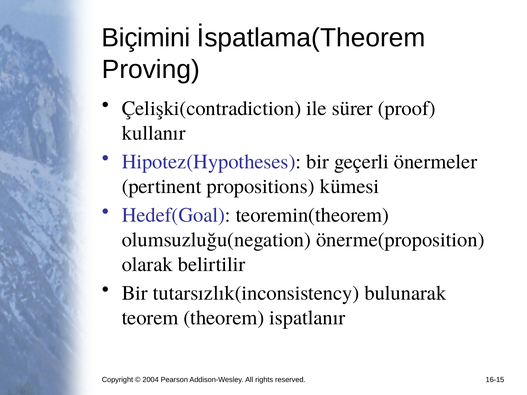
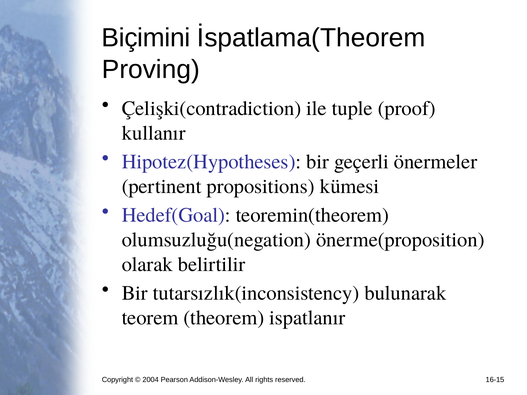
sürer: sürer -> tuple
